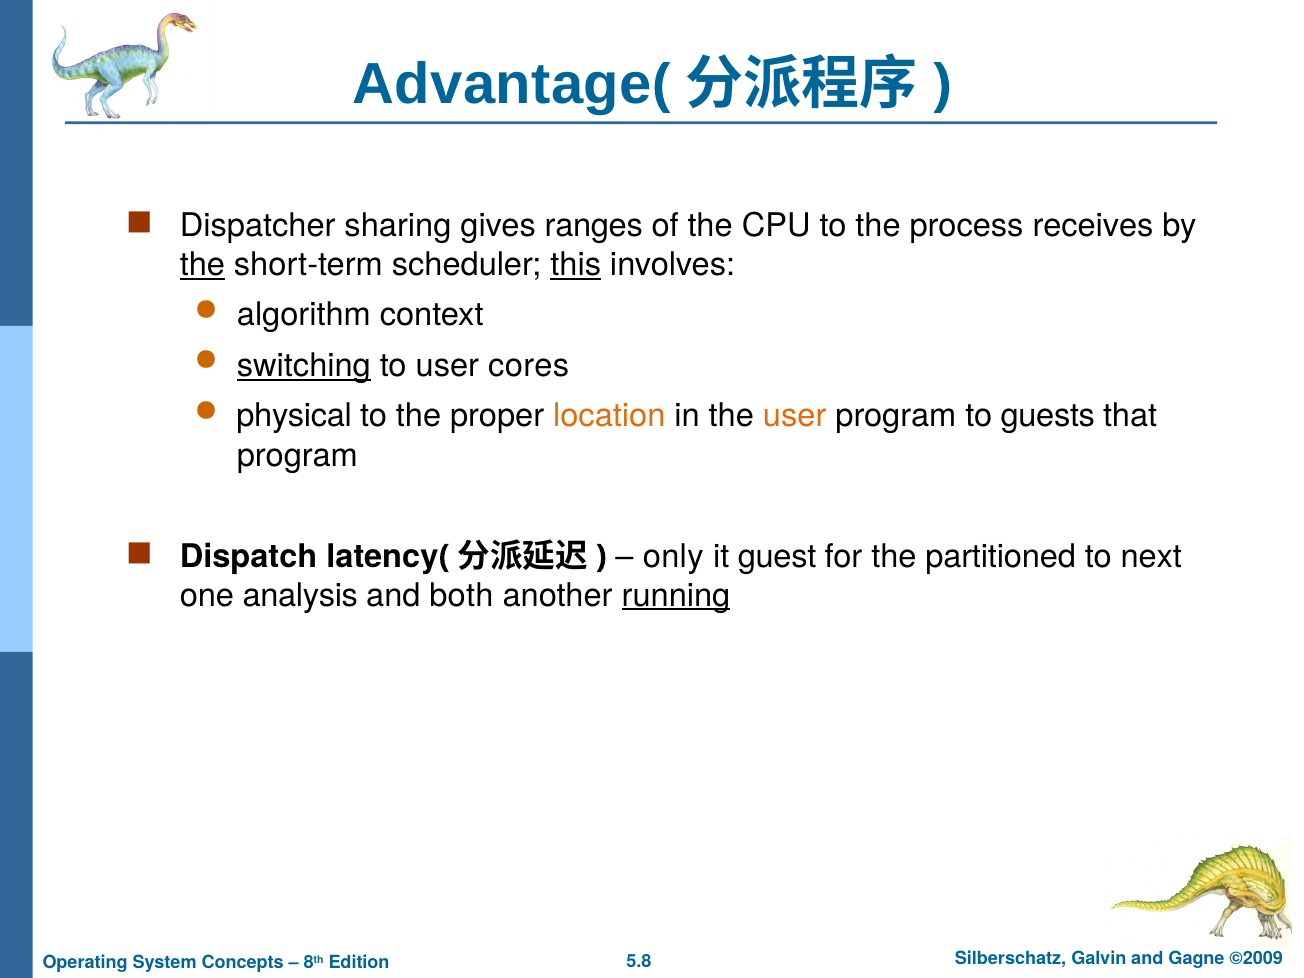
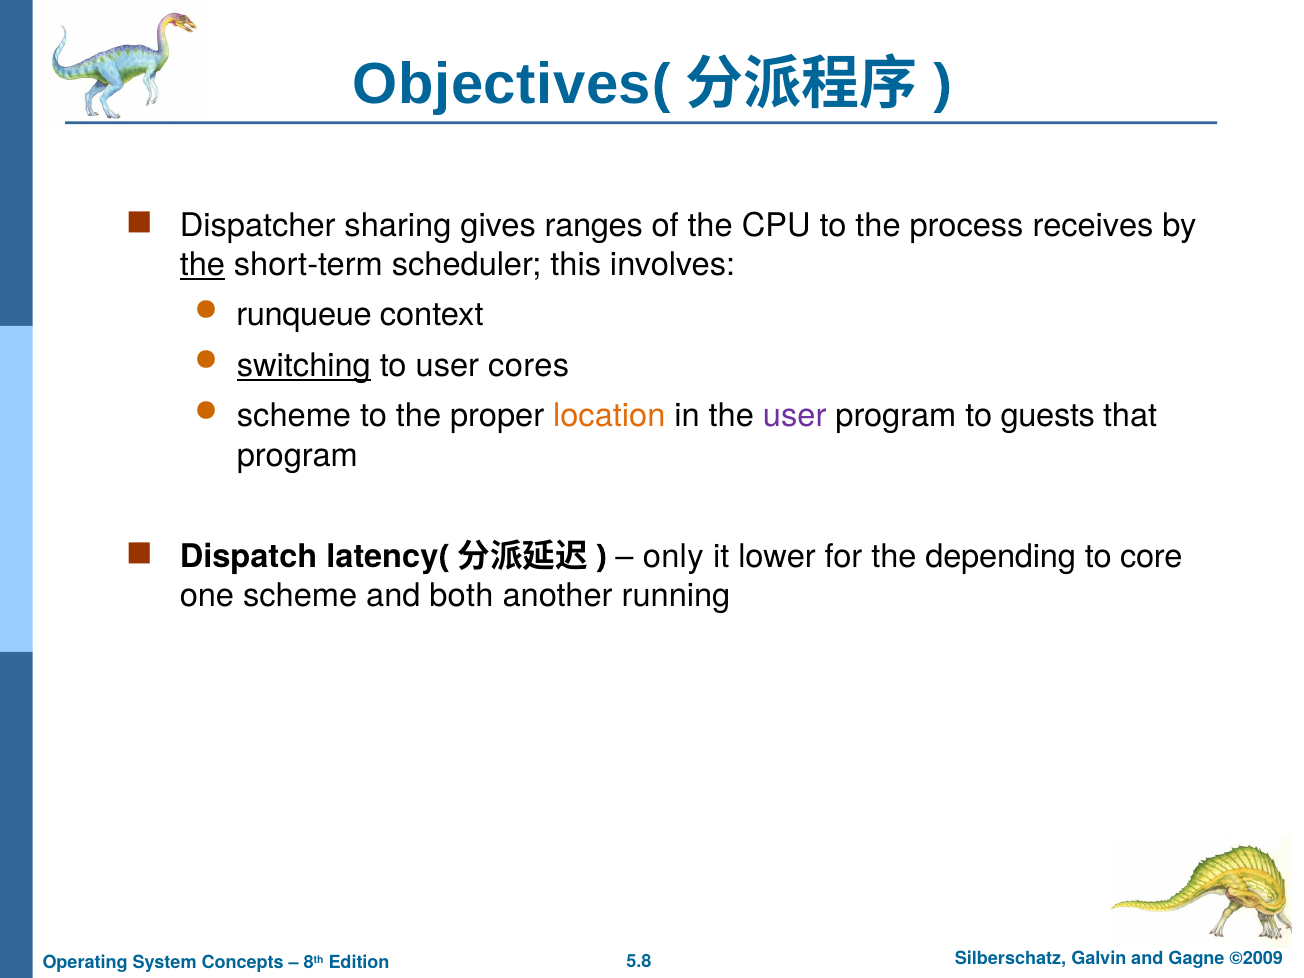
Advantage: Advantage -> Objectives
this underline: present -> none
algorithm: algorithm -> runqueue
physical at (294, 416): physical -> scheme
user at (795, 416) colour: orange -> purple
guest: guest -> lower
partitioned: partitioned -> depending
next: next -> core
one analysis: analysis -> scheme
running underline: present -> none
